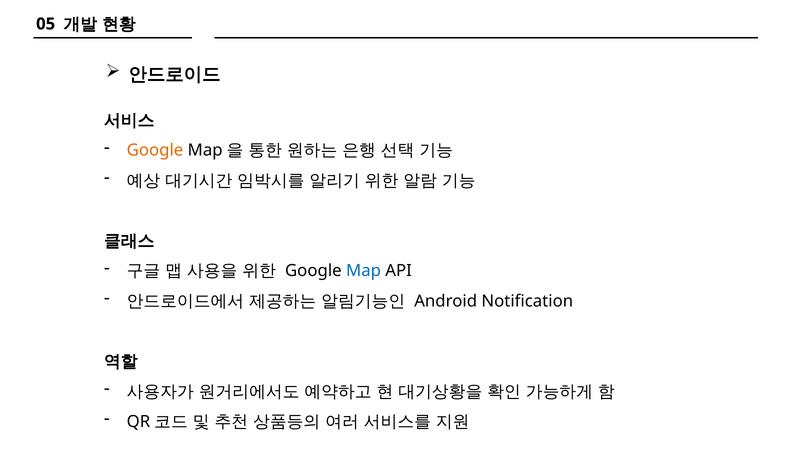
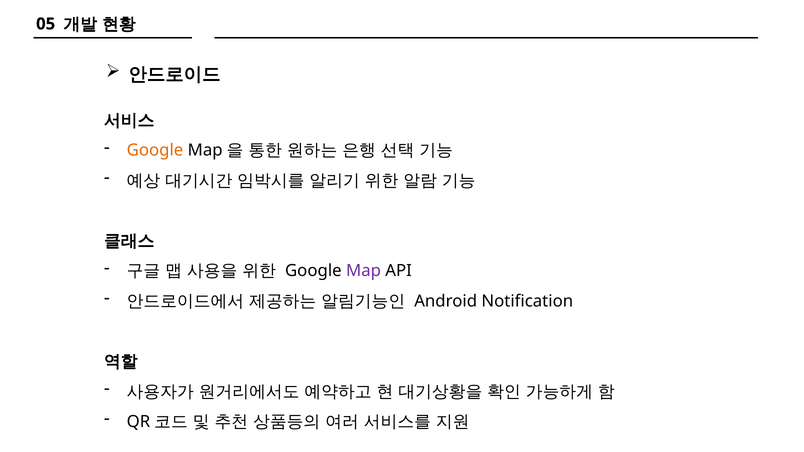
Map colour: blue -> purple
